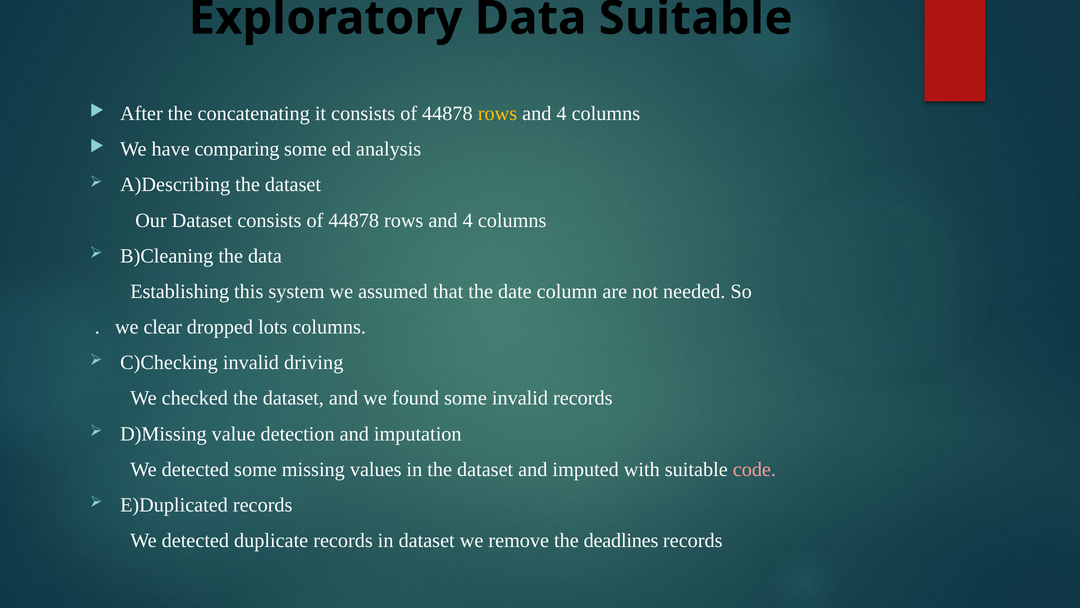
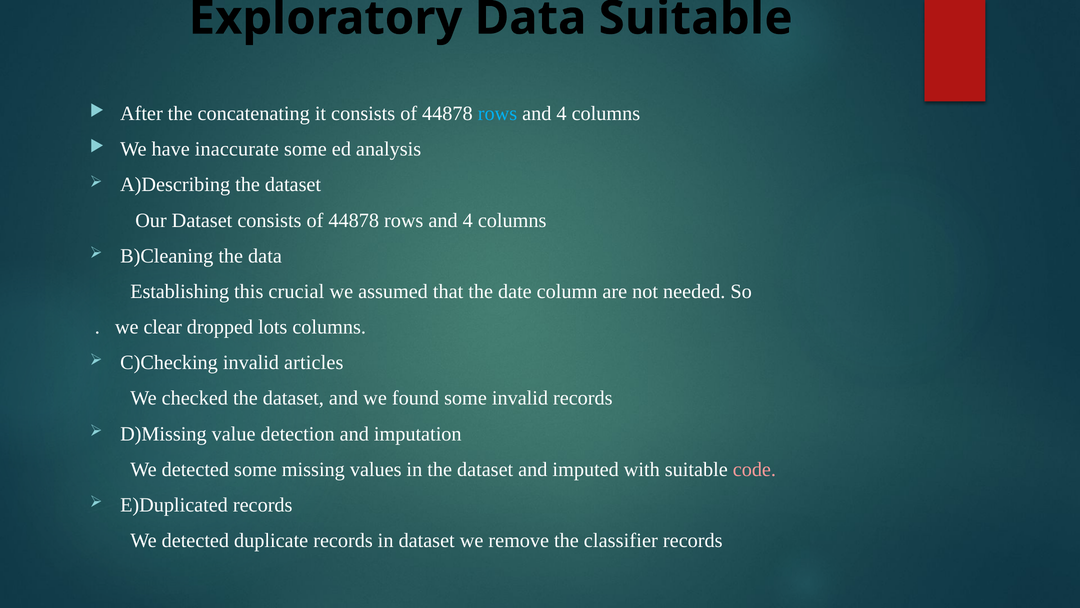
rows at (497, 114) colour: yellow -> light blue
comparing: comparing -> inaccurate
system: system -> crucial
driving: driving -> articles
deadlines: deadlines -> classifier
